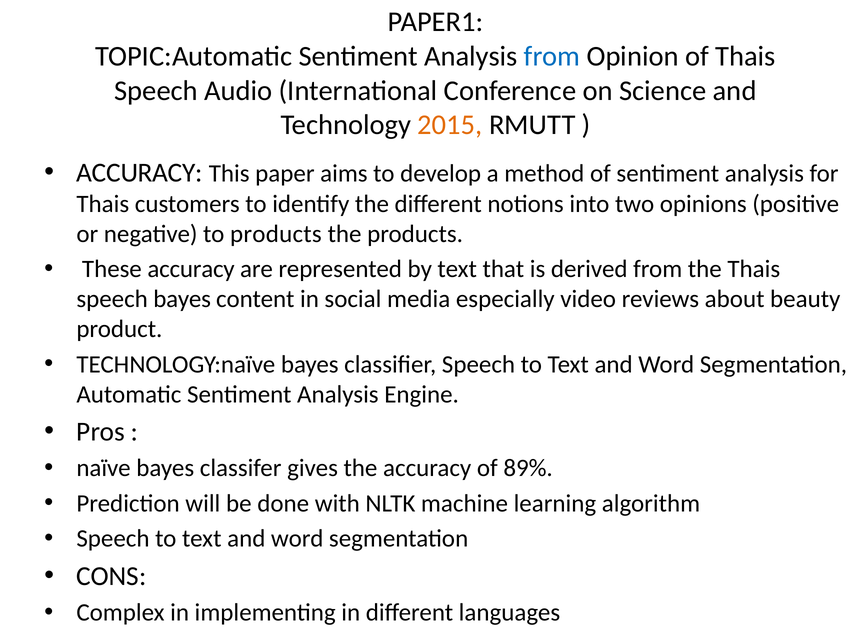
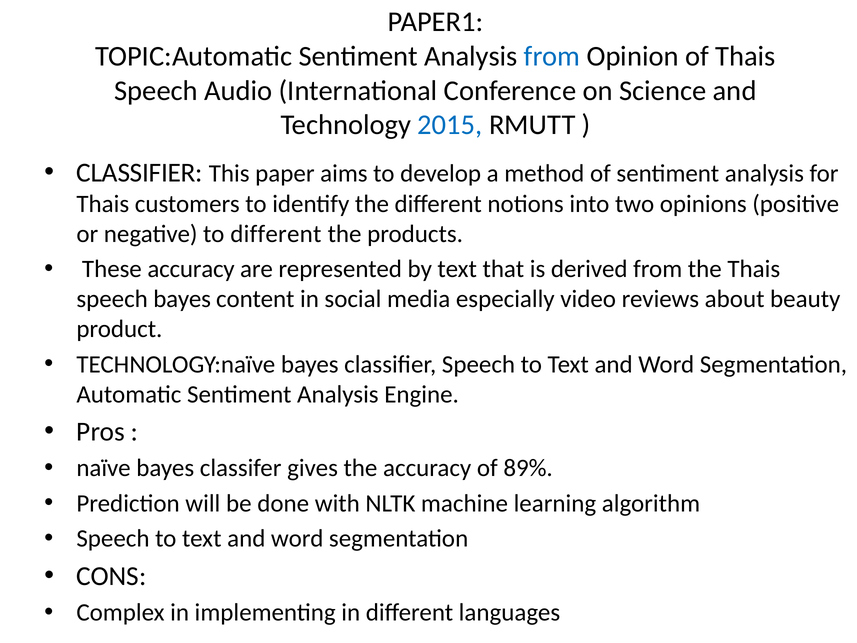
2015 colour: orange -> blue
ACCURACY at (140, 173): ACCURACY -> CLASSIFIER
to products: products -> different
